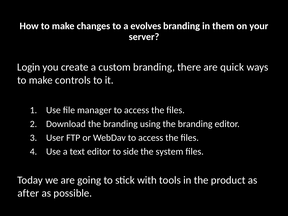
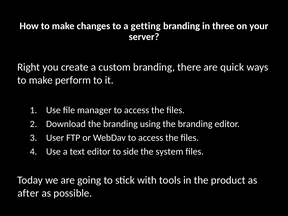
evolves: evolves -> getting
them: them -> three
Login: Login -> Right
controls: controls -> perform
